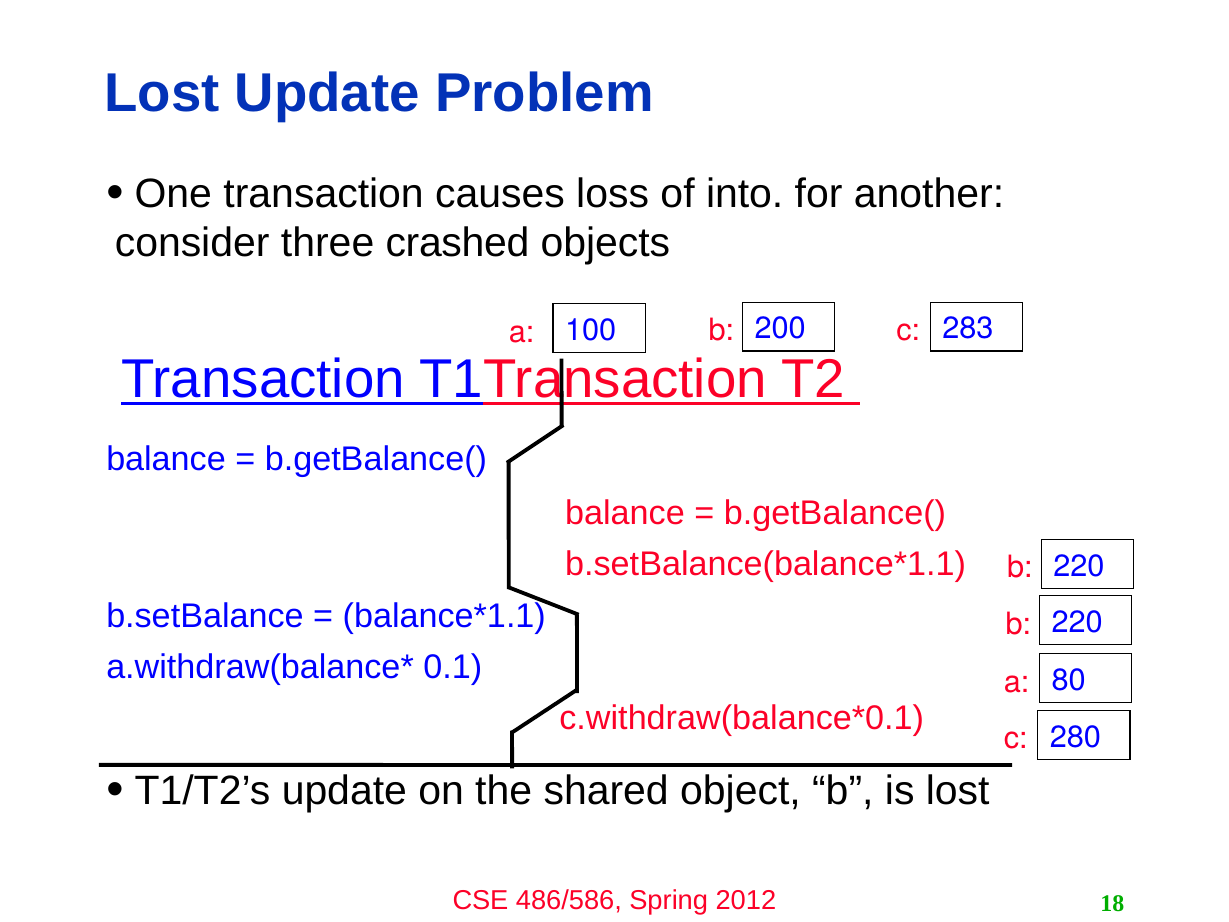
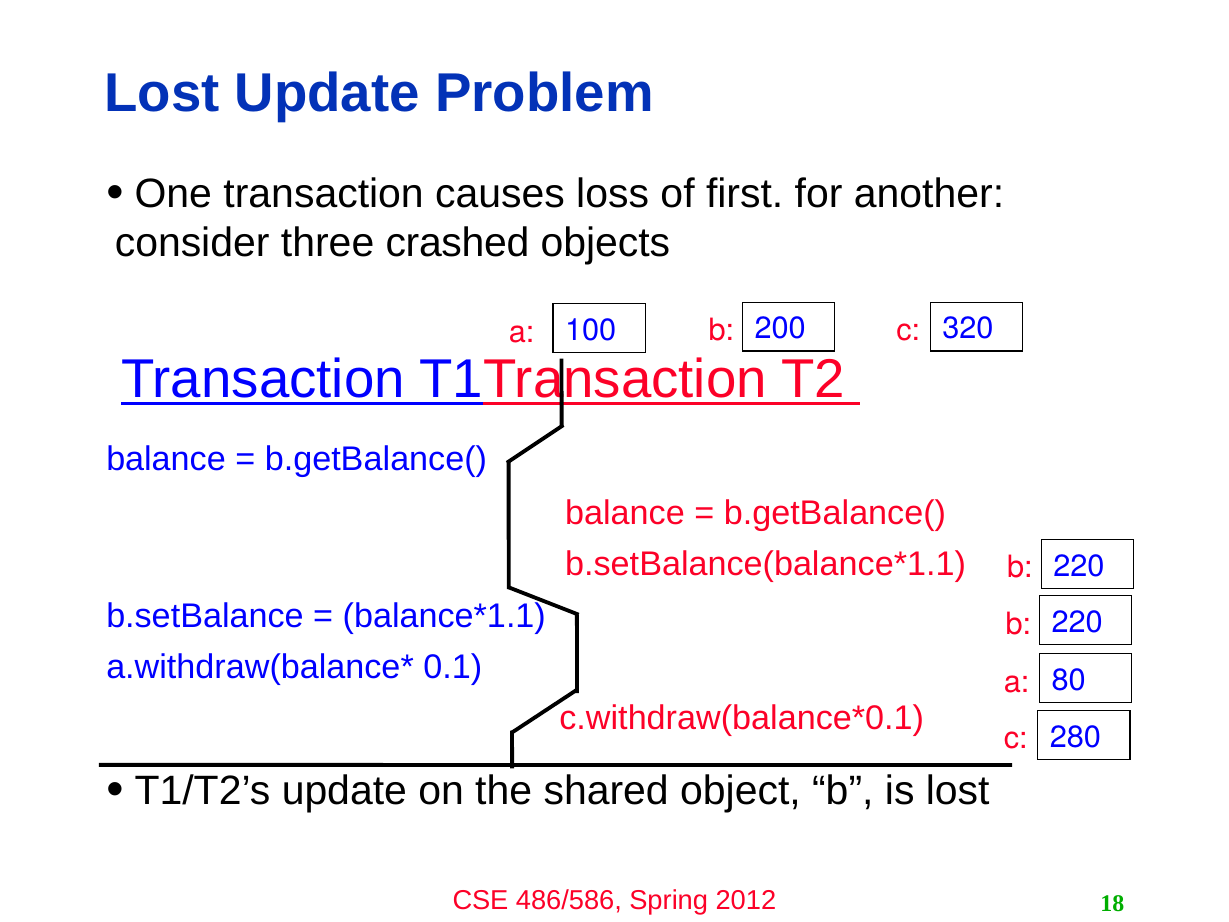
into: into -> first
283: 283 -> 320
